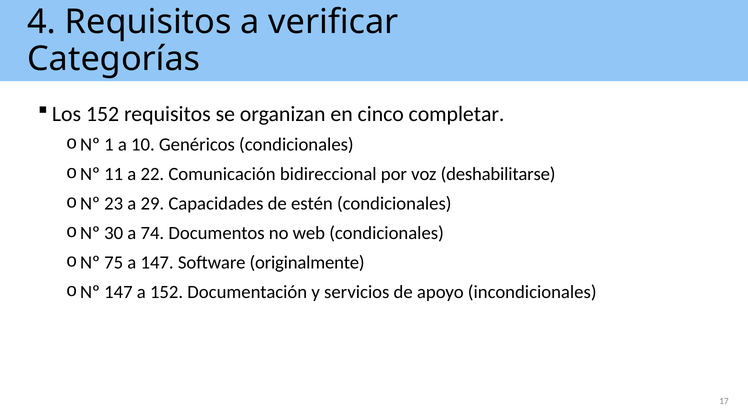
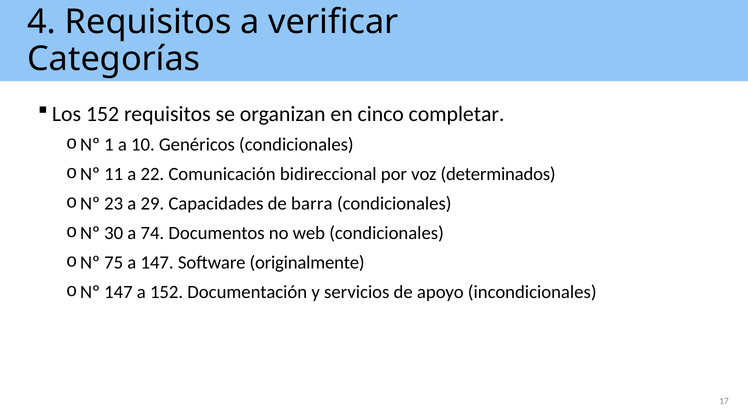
deshabilitarse: deshabilitarse -> determinados
estén: estén -> barra
